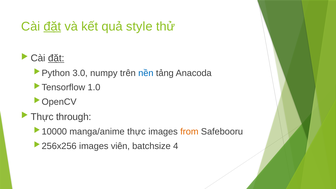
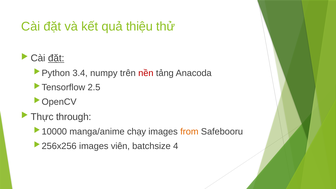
đặt at (52, 26) underline: present -> none
style: style -> thiệu
3.0: 3.0 -> 3.4
nền colour: blue -> red
1.0: 1.0 -> 2.5
manga/anime thực: thực -> chạy
